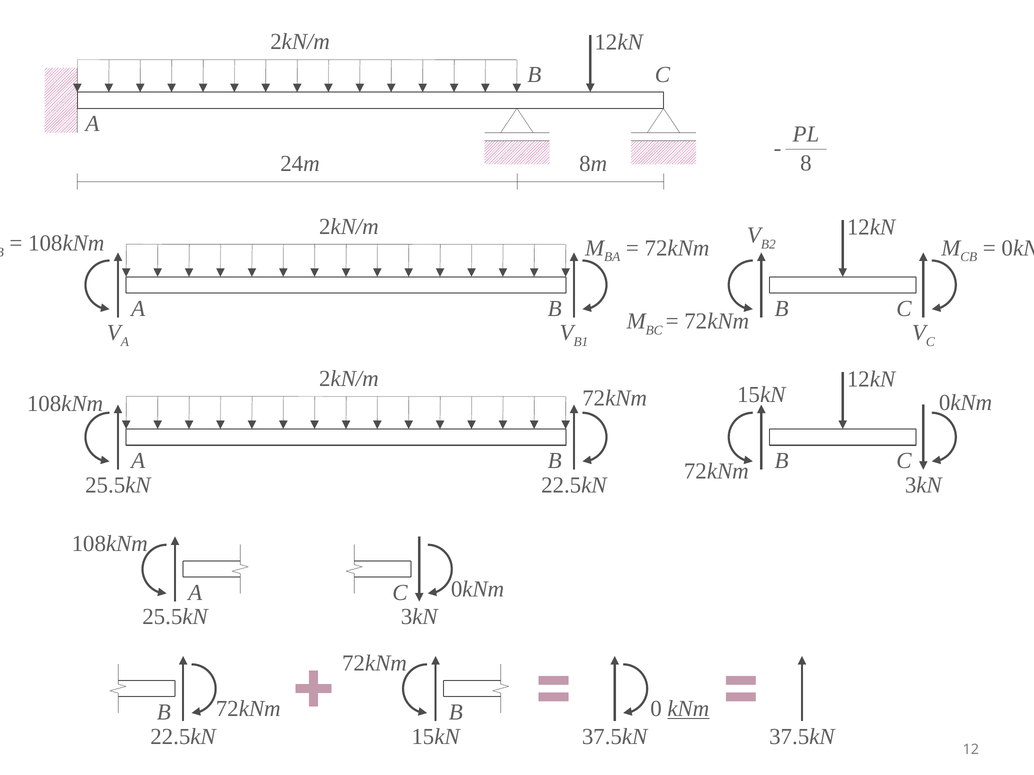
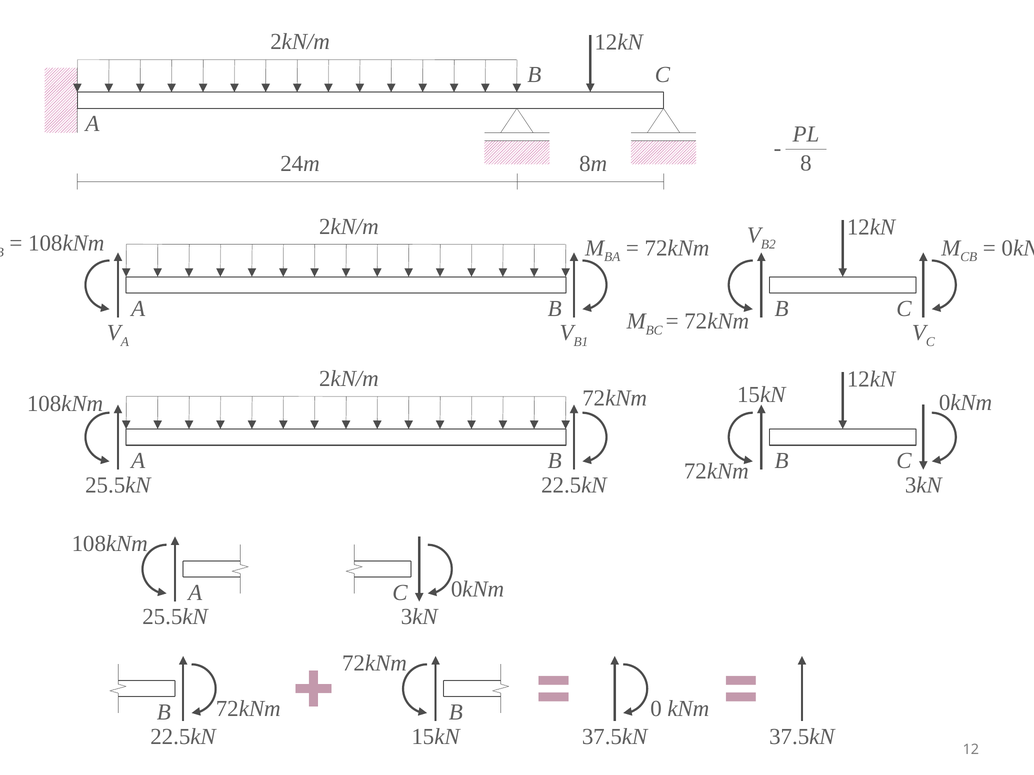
kNm underline: present -> none
